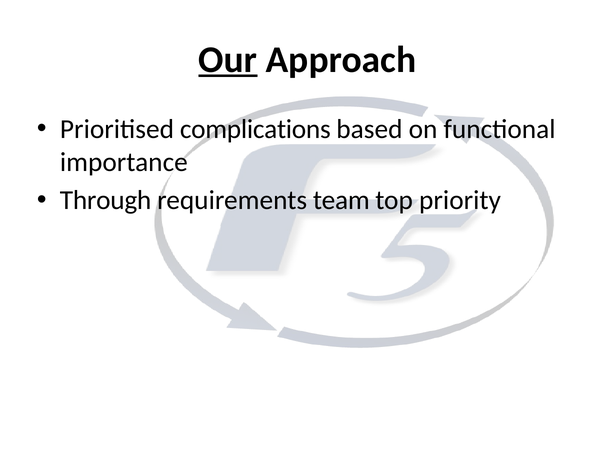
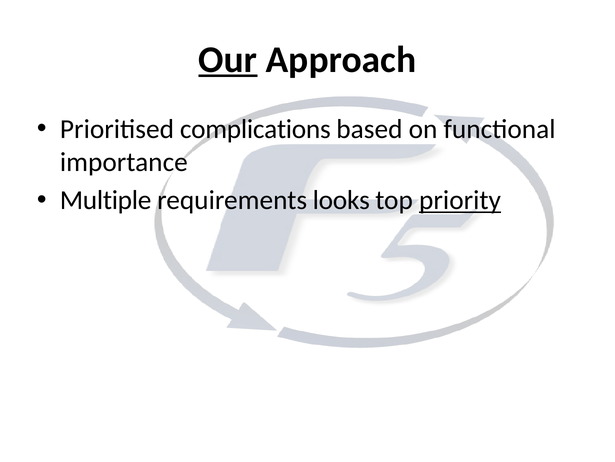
Through: Through -> Multiple
team: team -> looks
priority underline: none -> present
